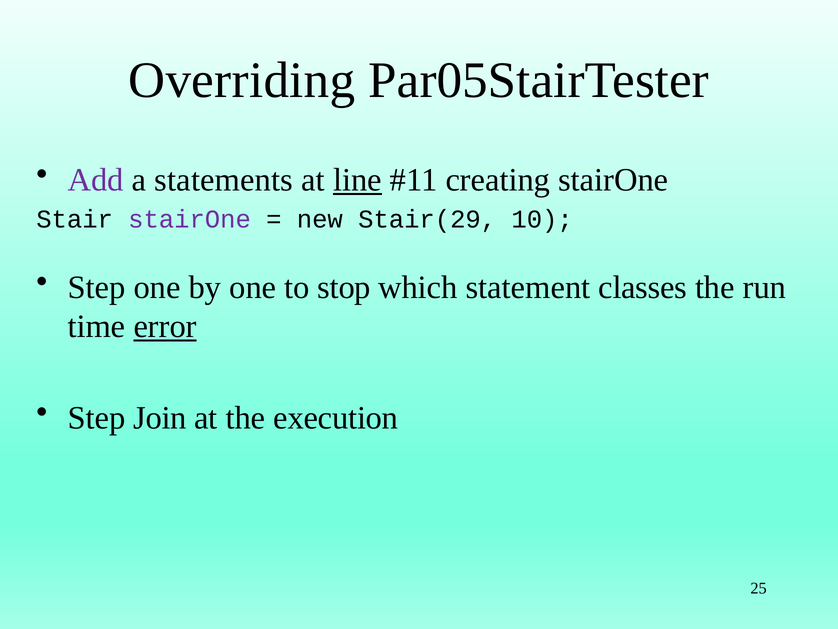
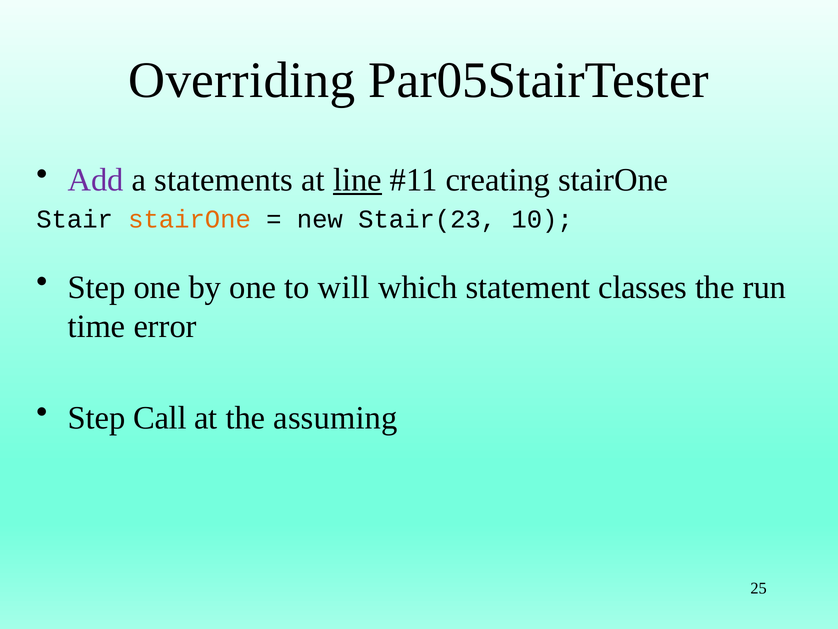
stairOne at (190, 219) colour: purple -> orange
Stair(29: Stair(29 -> Stair(23
stop: stop -> will
error underline: present -> none
Join: Join -> Call
execution: execution -> assuming
